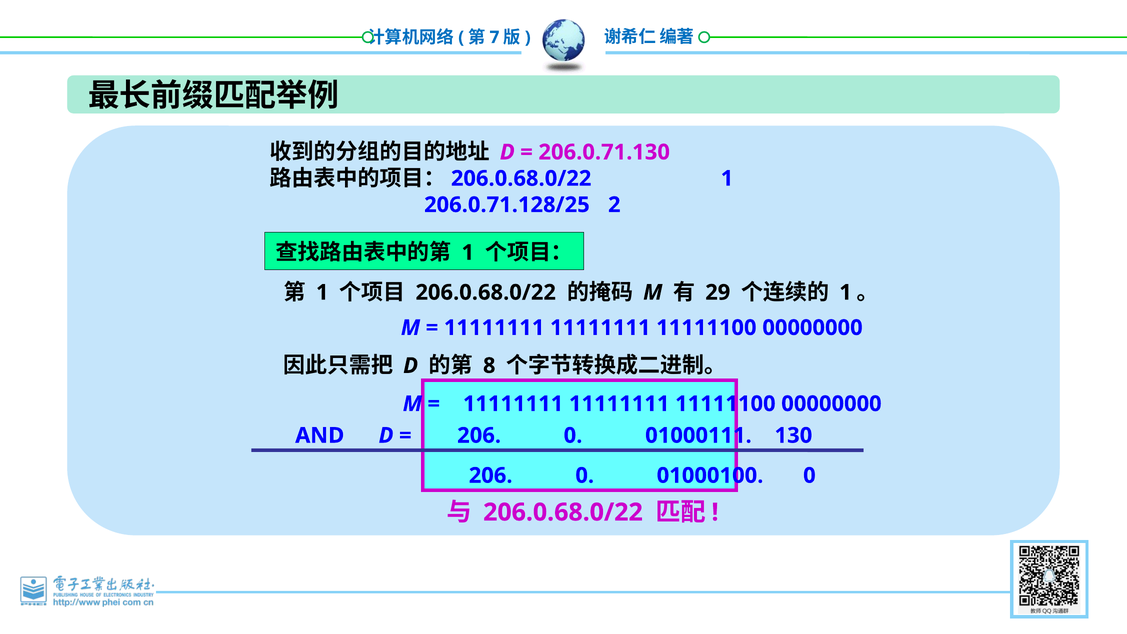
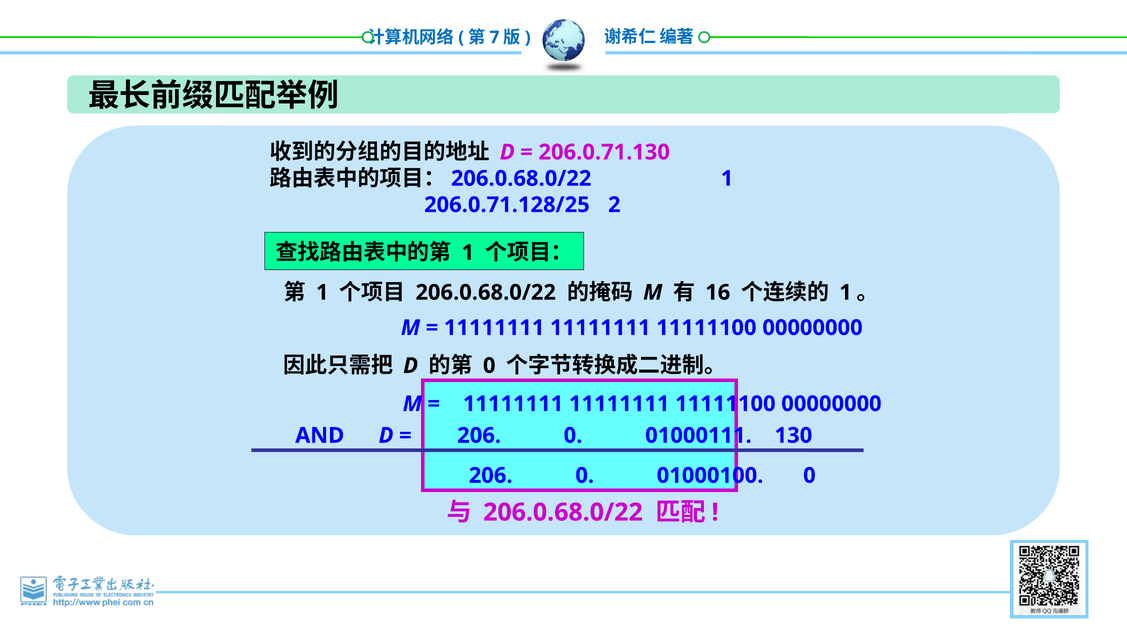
29: 29 -> 16
8 at (489, 366): 8 -> 0
